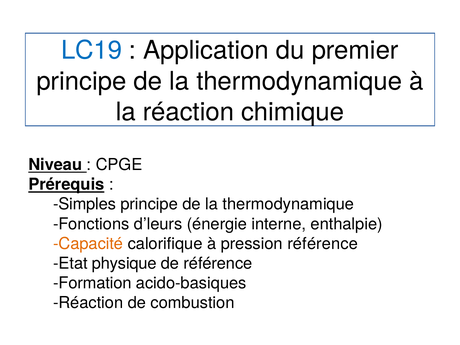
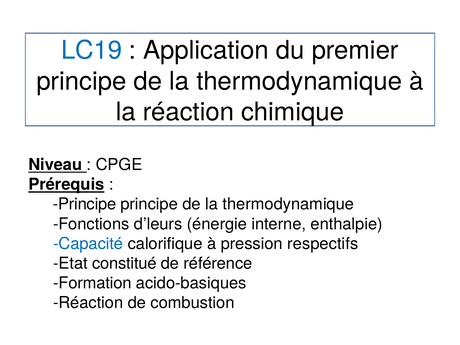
Simples at (85, 204): Simples -> Principe
Capacité colour: orange -> blue
pression référence: référence -> respectifs
physique: physique -> constitué
